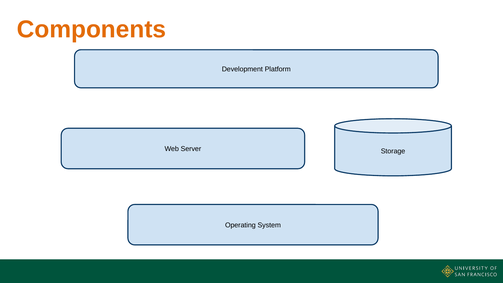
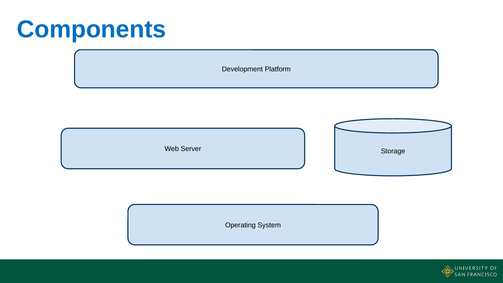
Components colour: orange -> blue
